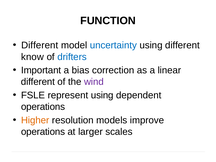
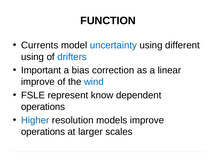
Different at (40, 45): Different -> Currents
know at (32, 57): know -> using
different at (38, 82): different -> improve
wind colour: purple -> blue
represent using: using -> know
Higher colour: orange -> blue
